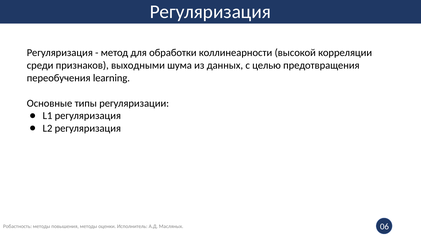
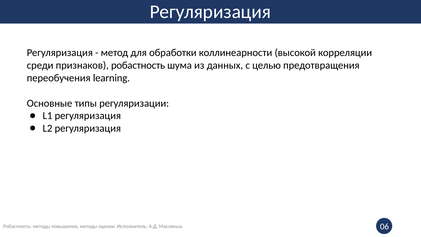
признаков выходными: выходными -> робастность
